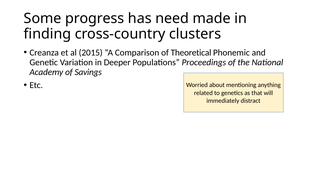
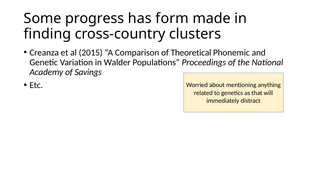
need: need -> form
Deeper: Deeper -> Walder
